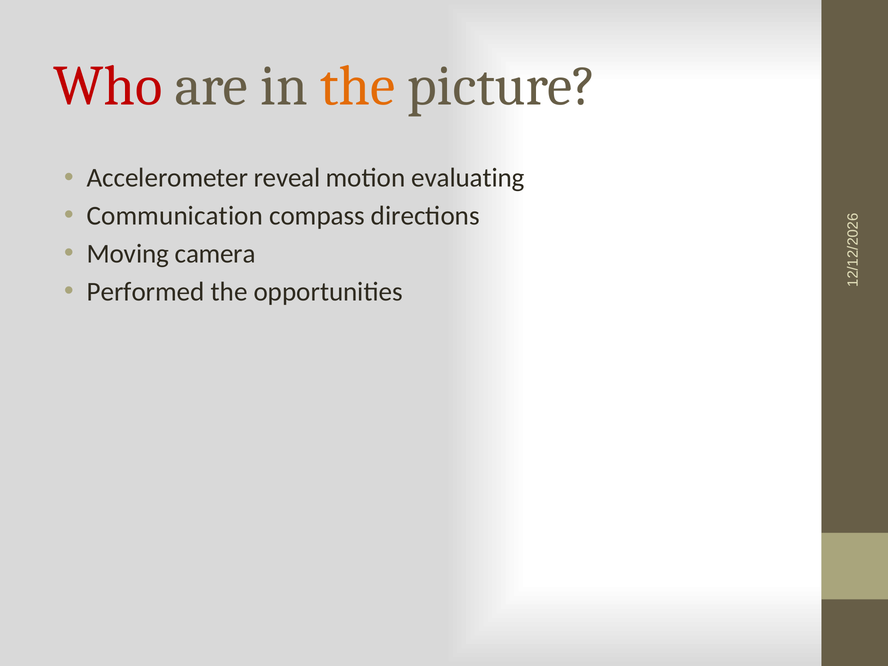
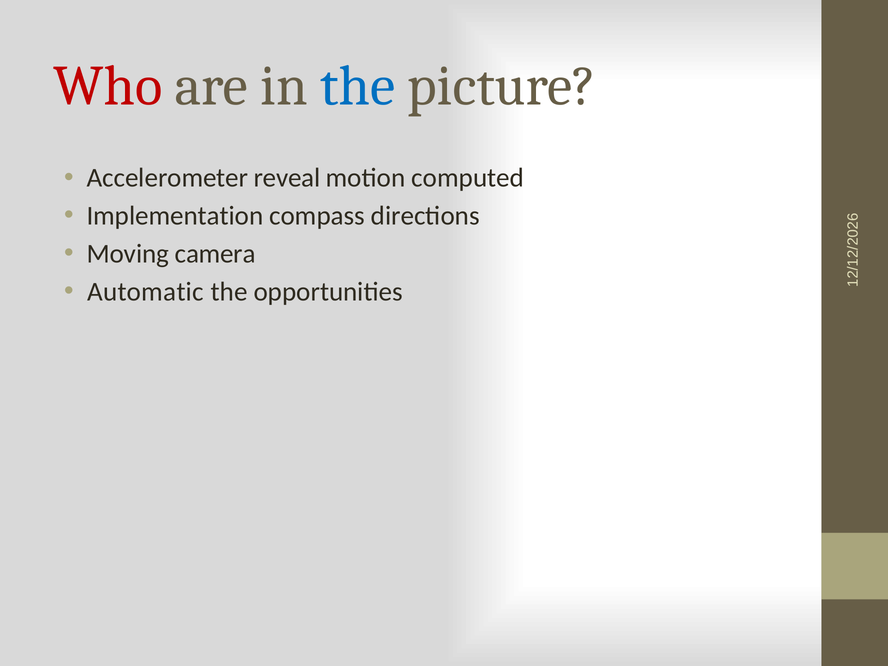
the at (358, 86) colour: orange -> blue
evaluating: evaluating -> computed
Communication: Communication -> Implementation
Performed: Performed -> Automatic
